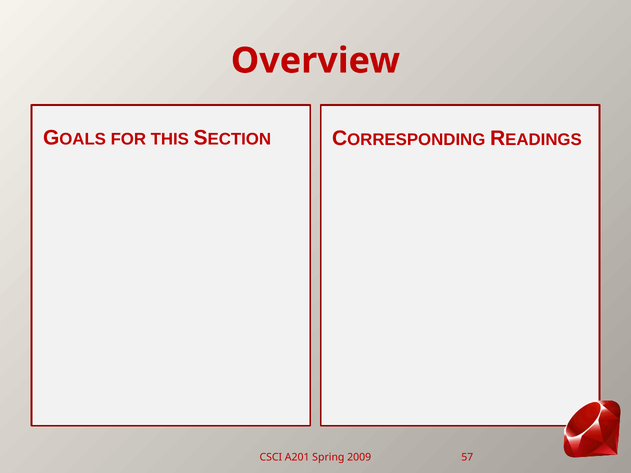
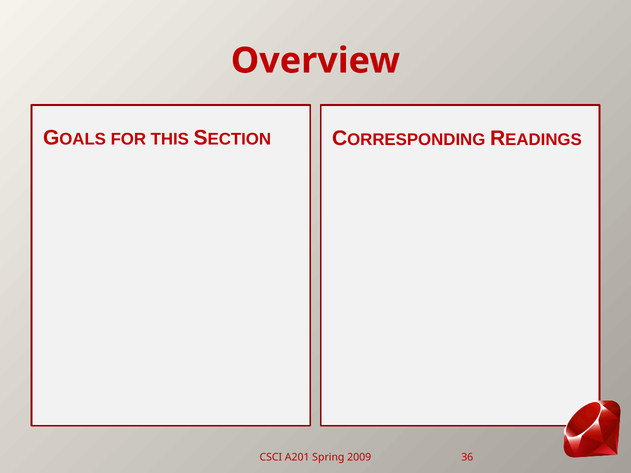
57: 57 -> 36
